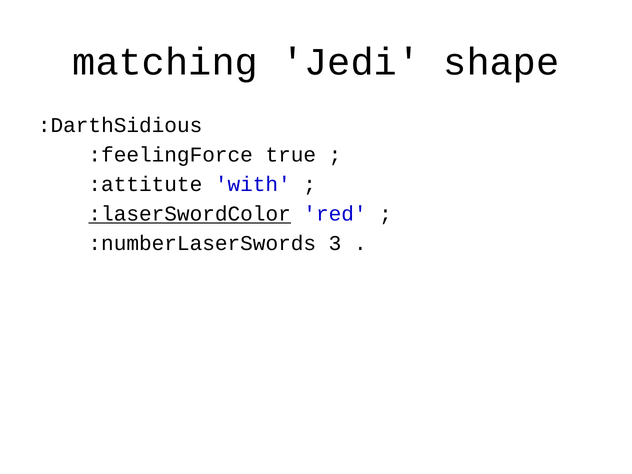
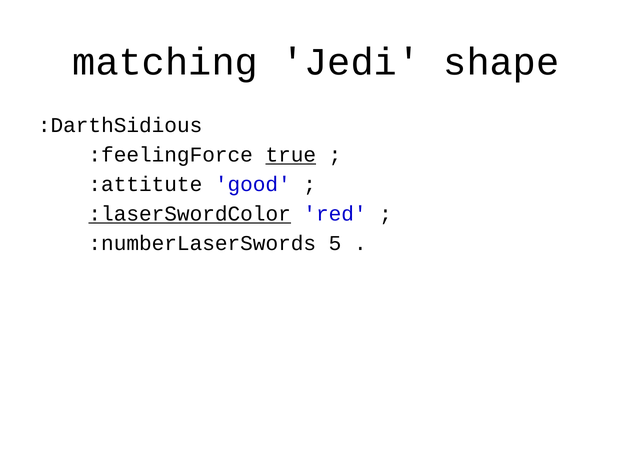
true underline: none -> present
with: with -> good
3: 3 -> 5
